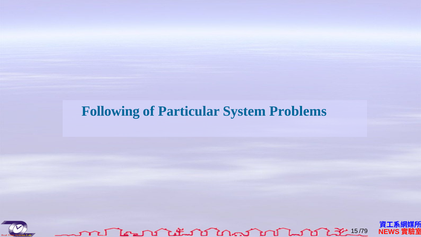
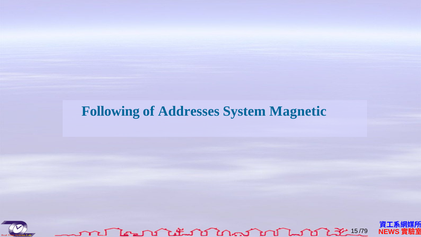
Particular: Particular -> Addresses
Problems: Problems -> Magnetic
